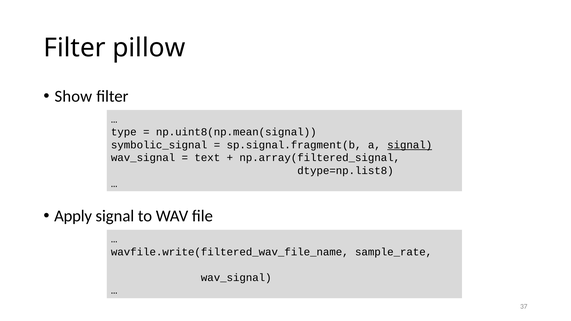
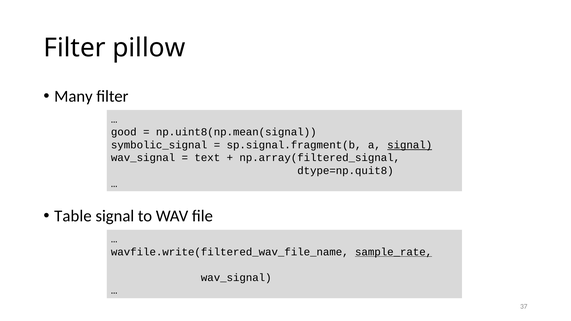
Show: Show -> Many
type: type -> good
dtype=np.list8: dtype=np.list8 -> dtype=np.quit8
Apply: Apply -> Table
sample_rate underline: none -> present
